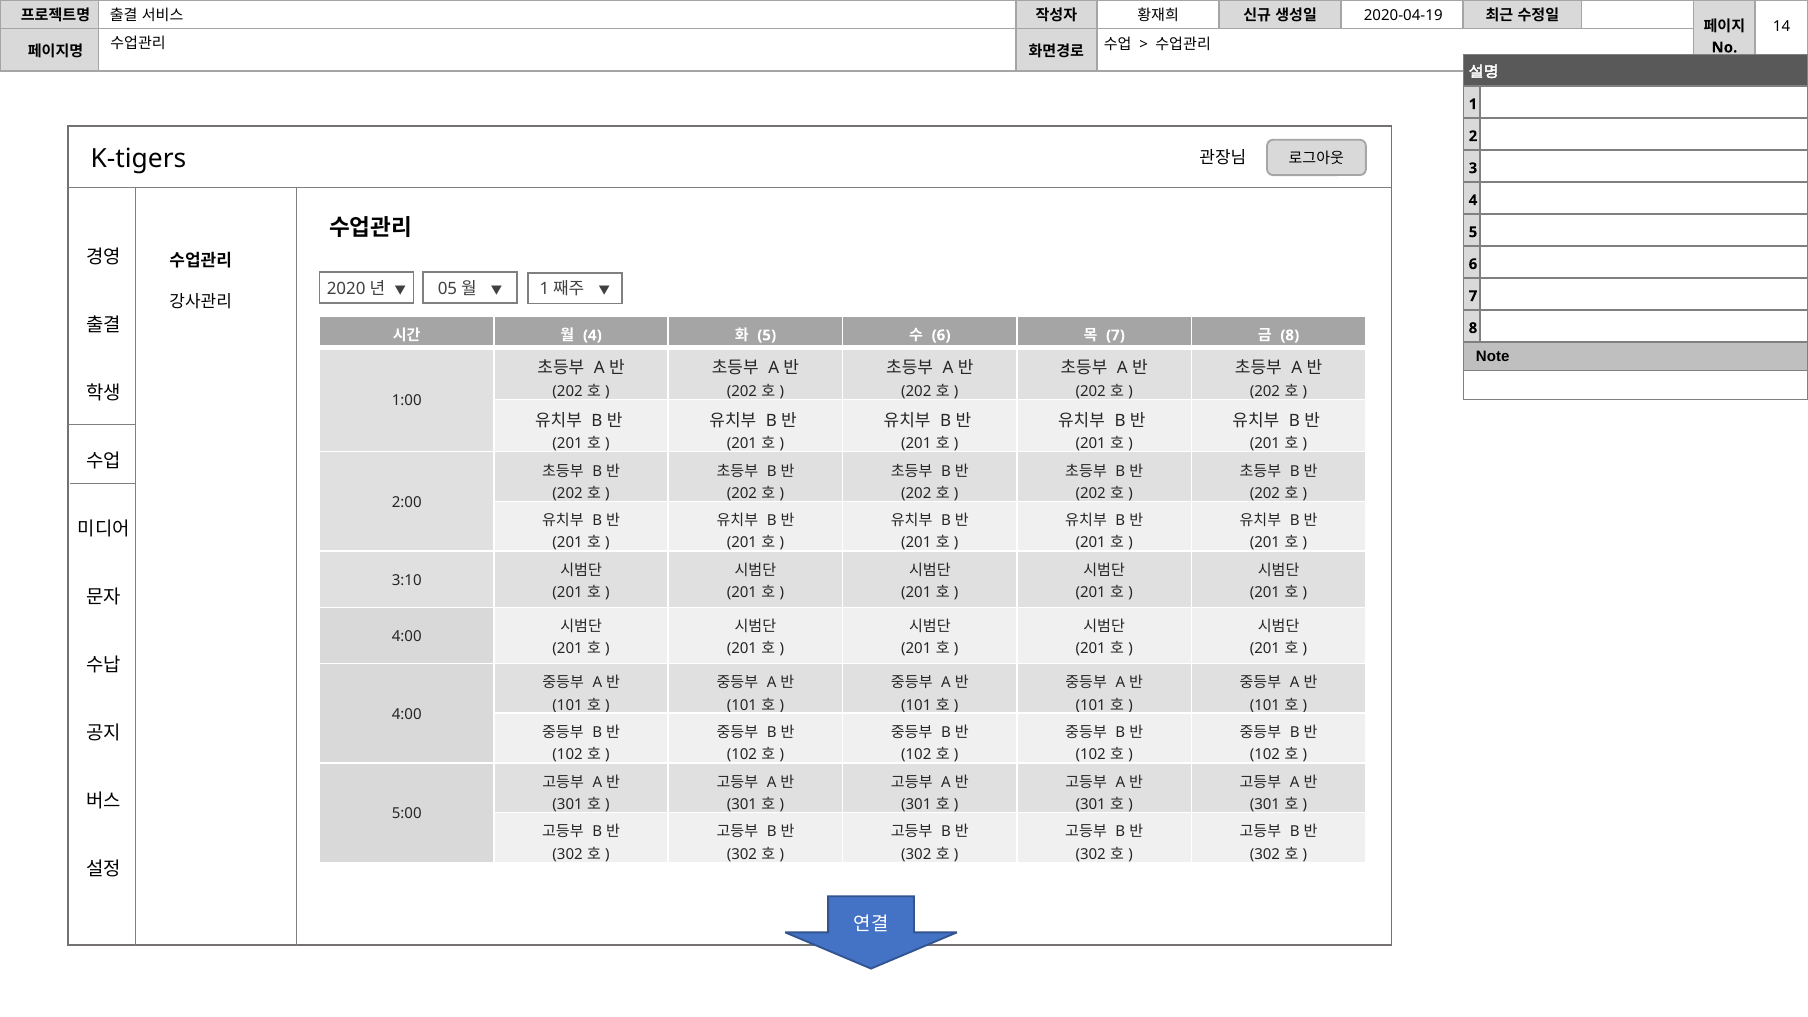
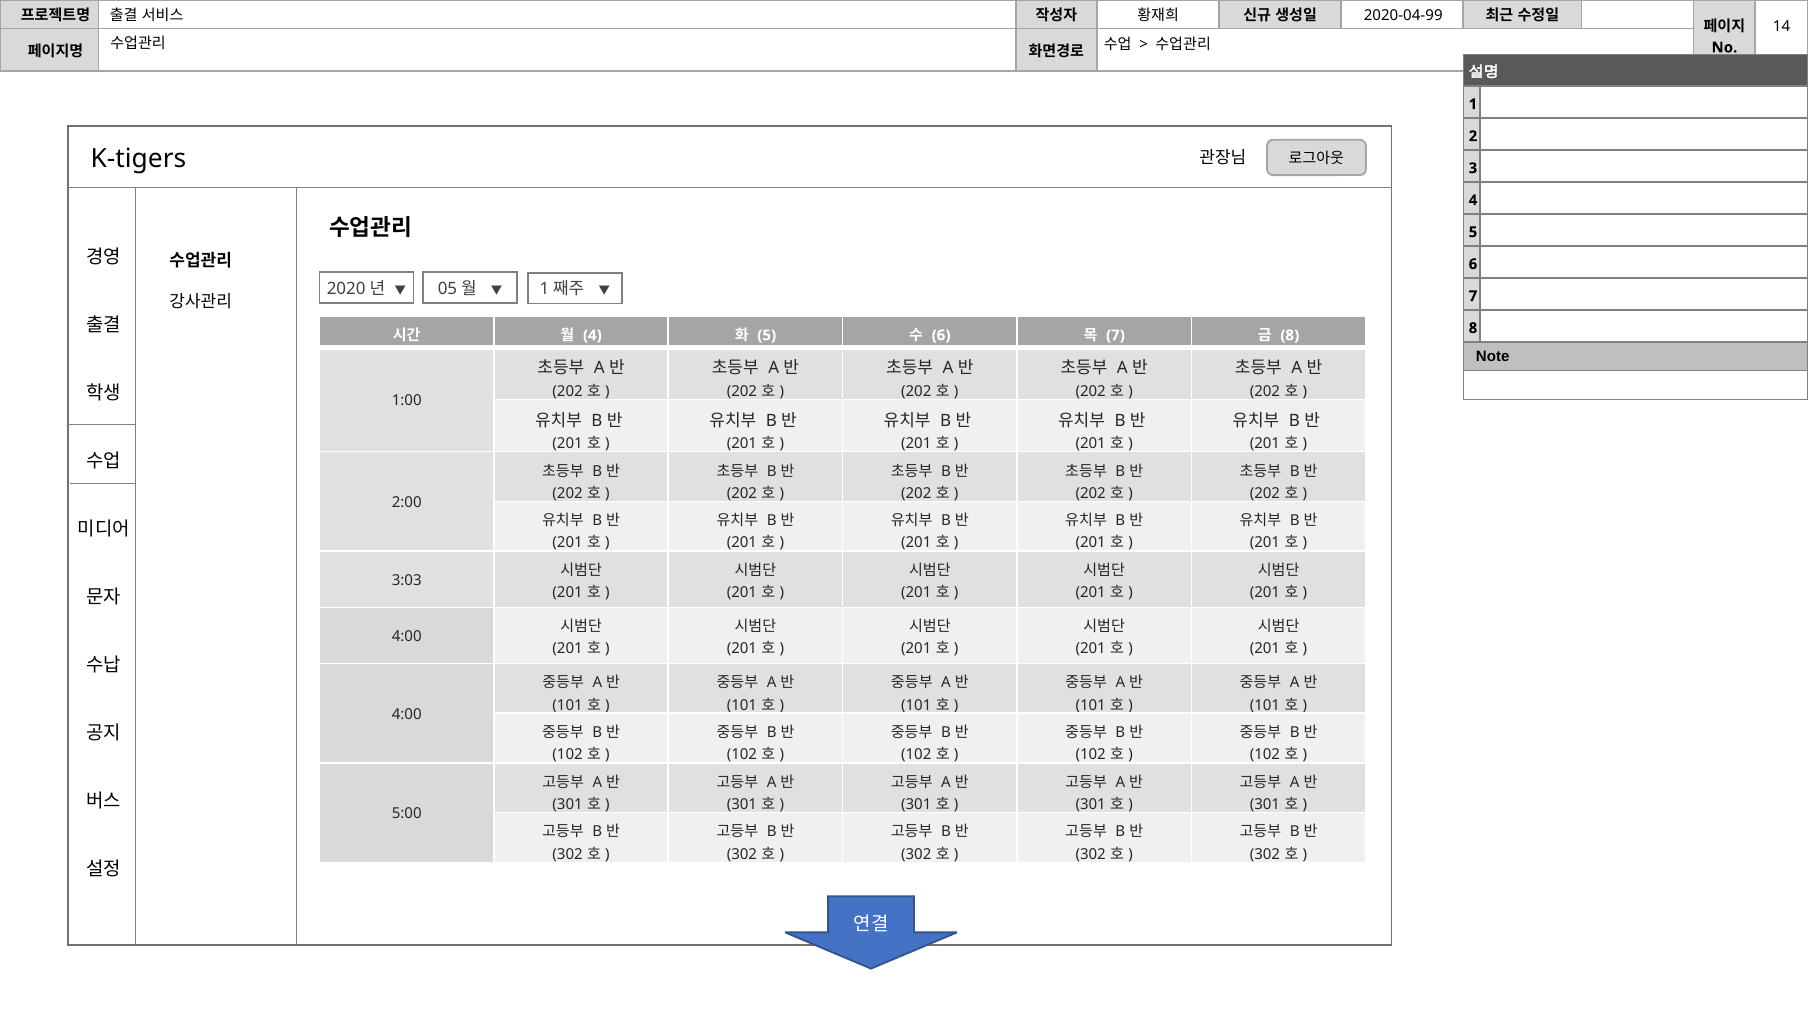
2020-04-19: 2020-04-19 -> 2020-04-99
3:10: 3:10 -> 3:03
